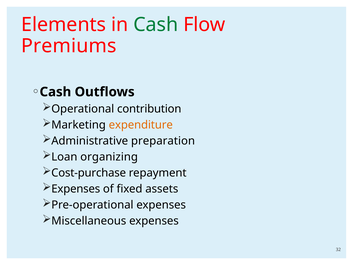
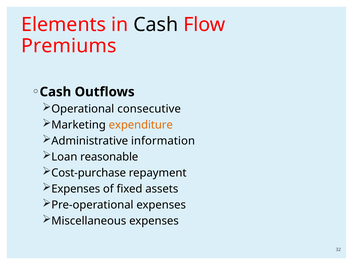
Cash at (156, 25) colour: green -> black
contribution: contribution -> consecutive
preparation: preparation -> information
organizing: organizing -> reasonable
